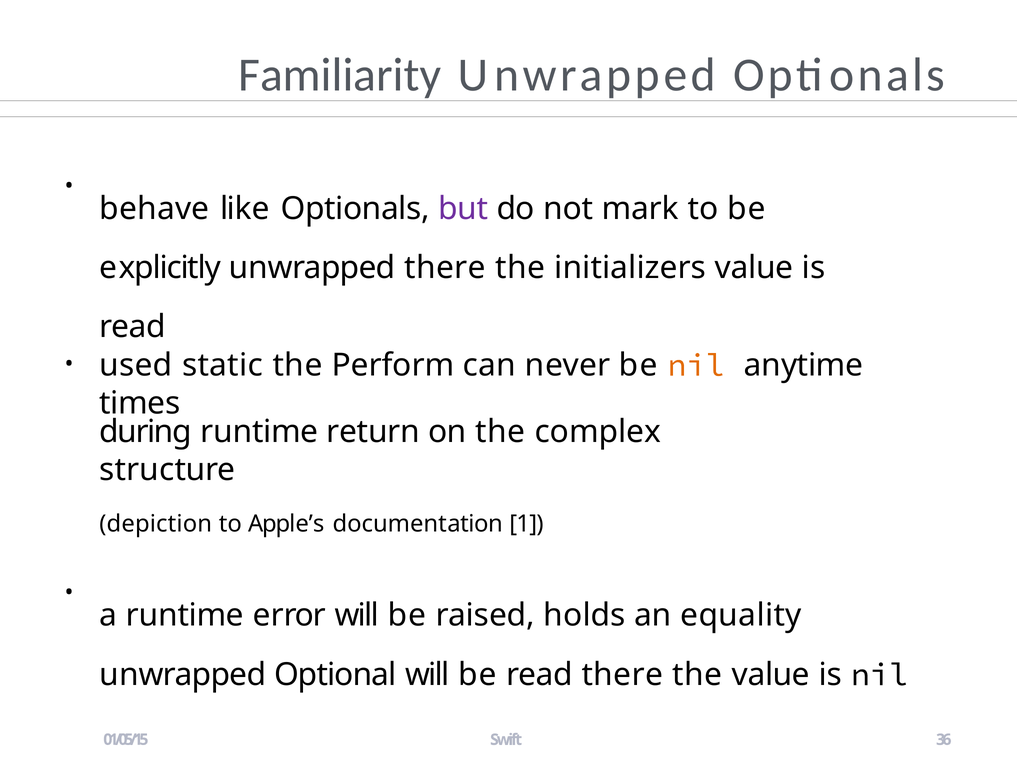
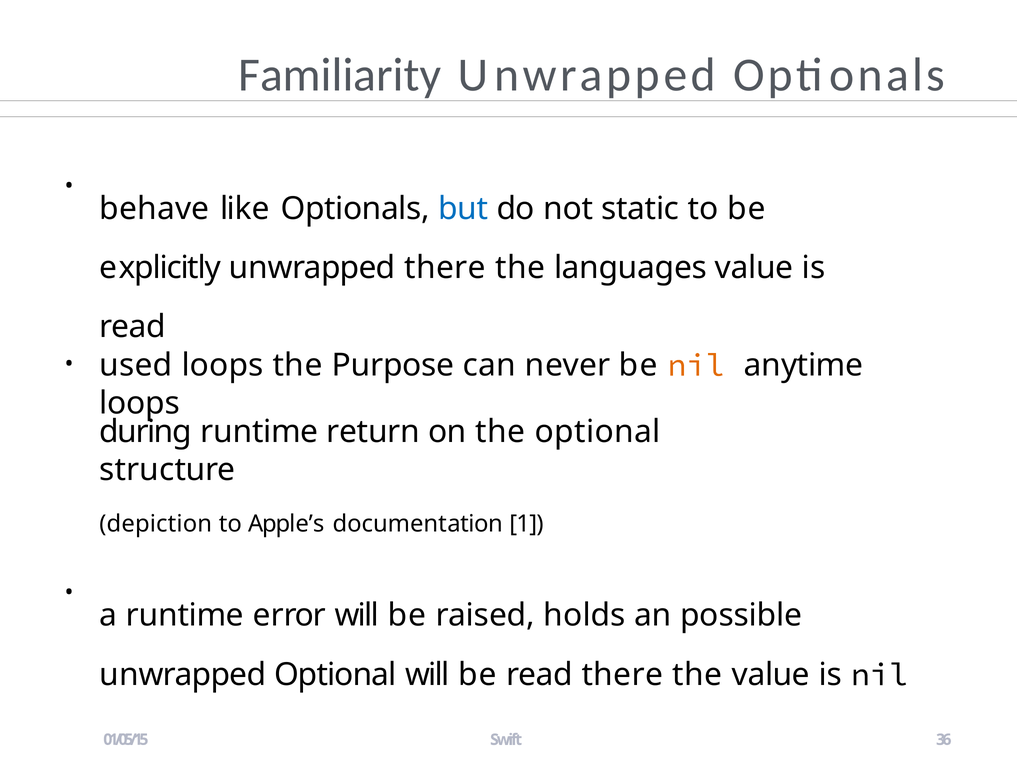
but colour: purple -> blue
mark: mark -> static
initializers: initializers -> languages
used static: static -> loops
Perform: Perform -> Purpose
times at (140, 403): times -> loops
the complex: complex -> optional
equality: equality -> possible
